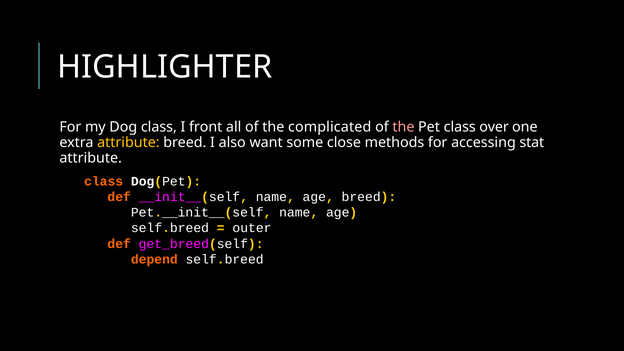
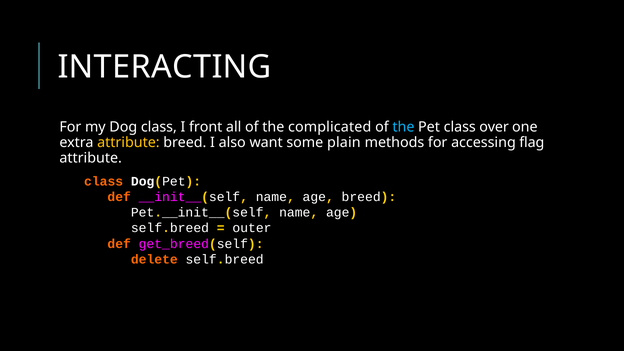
HIGHLIGHTER: HIGHLIGHTER -> INTERACTING
the at (403, 127) colour: pink -> light blue
close: close -> plain
stat: stat -> flag
depend: depend -> delete
